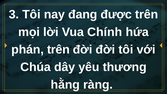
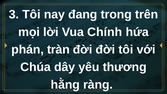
được: được -> trong
phán trên: trên -> tràn
